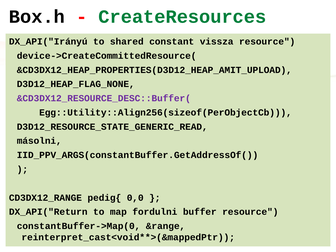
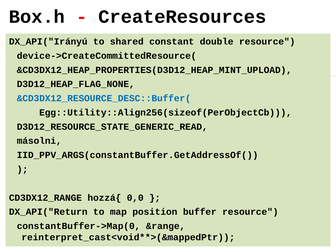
CreateResources colour: green -> black
vissza: vissza -> double
&CD3DX12_HEAP_PROPERTIES(D3D12_HEAP_AMIT_UPLOAD: &CD3DX12_HEAP_PROPERTIES(D3D12_HEAP_AMIT_UPLOAD -> &CD3DX12_HEAP_PROPERTIES(D3D12_HEAP_MINT_UPLOAD
&CD3DX12_RESOURCE_DESC::Buffer( colour: purple -> blue
pedig{: pedig{ -> hozzá{
fordulni: fordulni -> position
